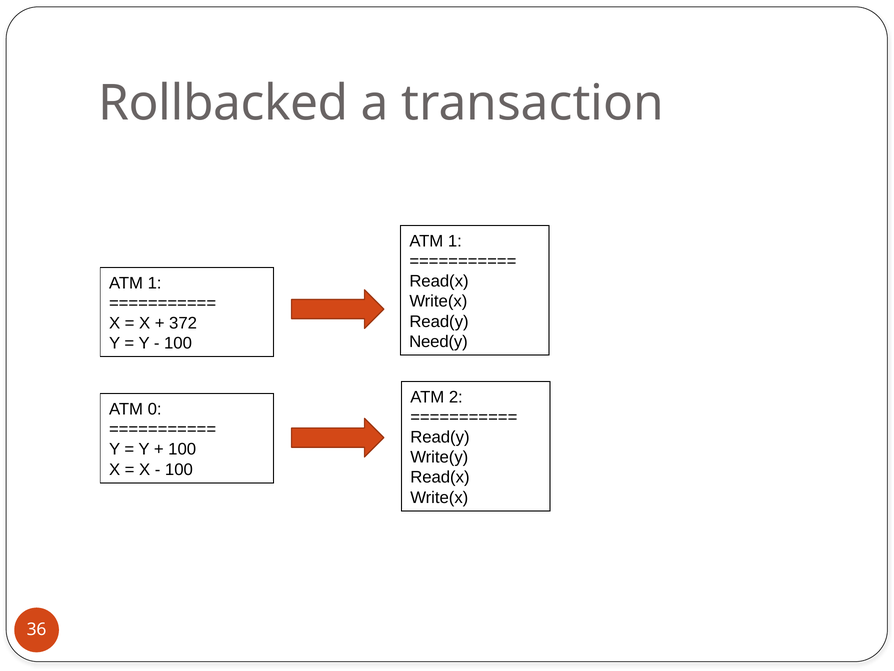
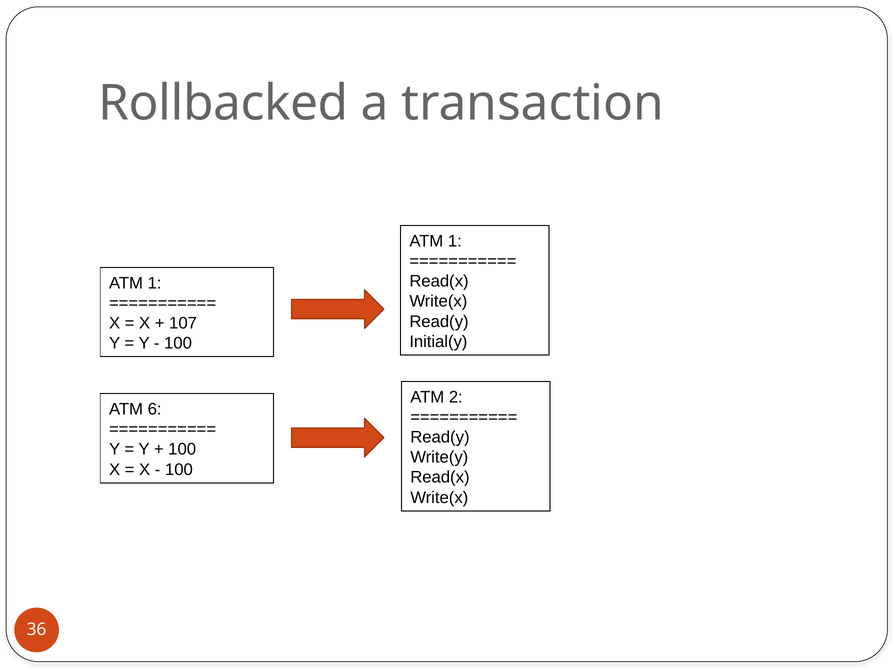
372: 372 -> 107
Need(y: Need(y -> Initial(y
0: 0 -> 6
